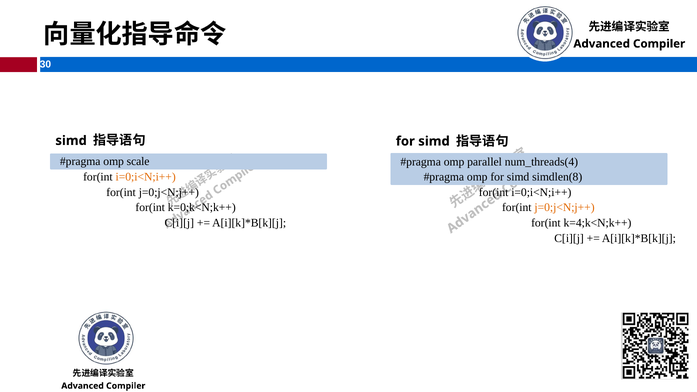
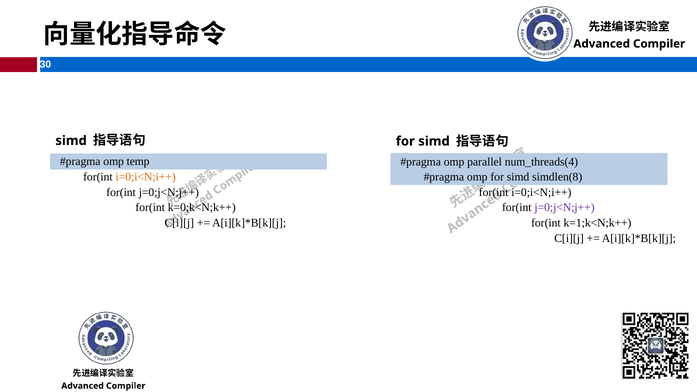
scale: scale -> temp
j=0;j<N;j++ at (565, 208) colour: orange -> purple
k=4;k<N;k++: k=4;k<N;k++ -> k=1;k<N;k++
